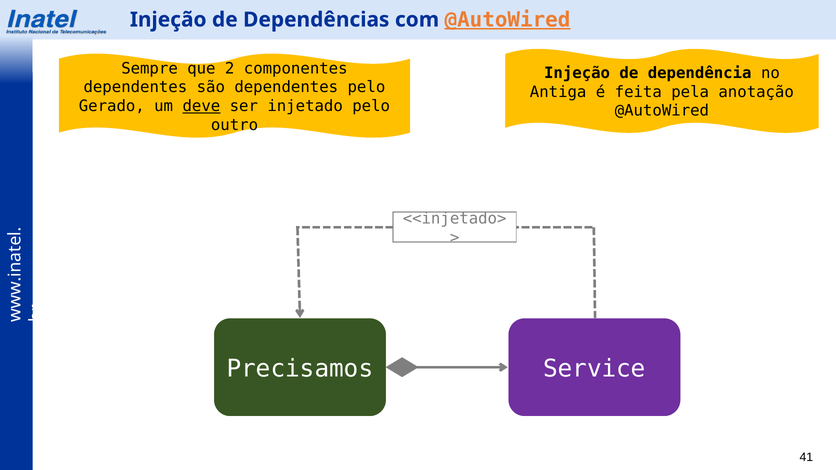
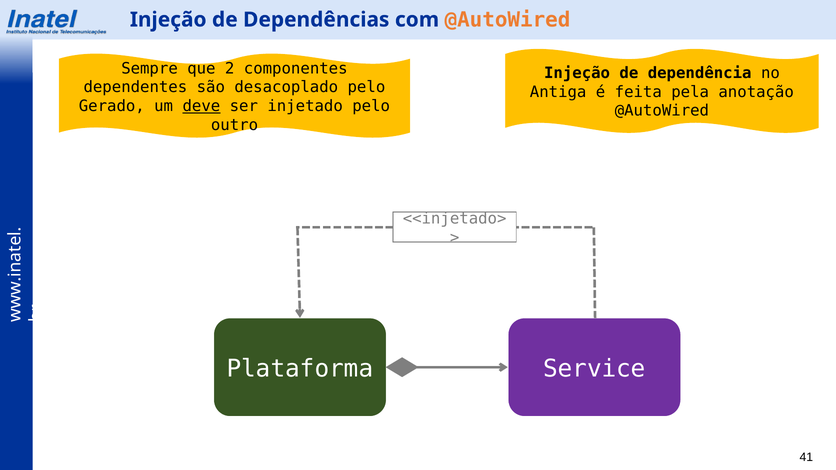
@AutoWired at (507, 20) underline: present -> none
são dependentes: dependentes -> desacoplado
Precisamos: Precisamos -> Plataforma
